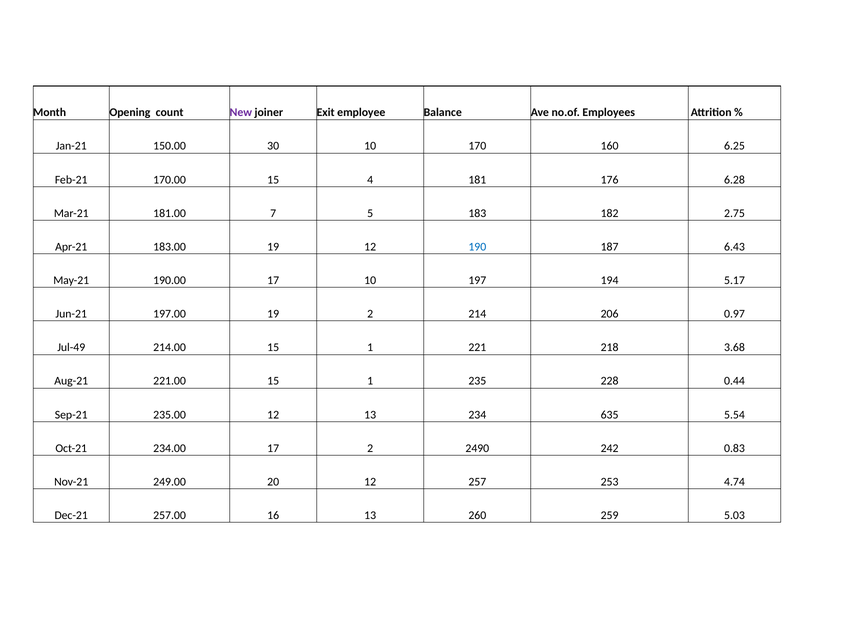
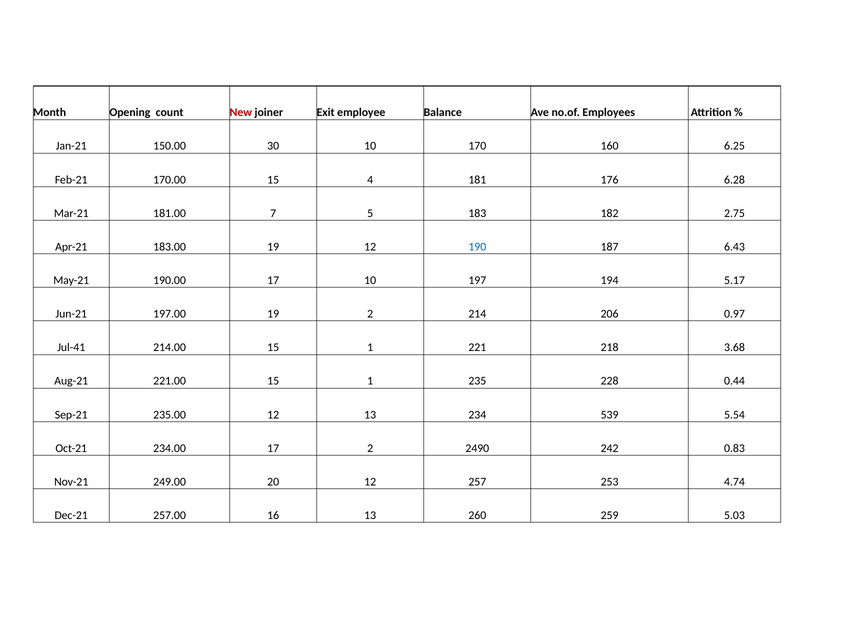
New colour: purple -> red
Jul-49: Jul-49 -> Jul-41
635: 635 -> 539
